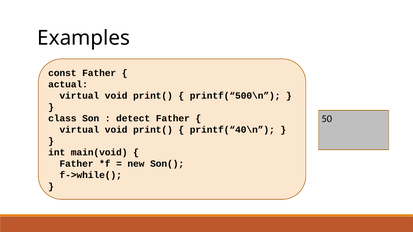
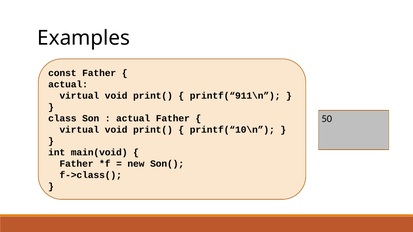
printf(“500\n: printf(“500\n -> printf(“911\n
detect at (133, 119): detect -> actual
printf(“40\n: printf(“40\n -> printf(“10\n
f->while(: f->while( -> f->class(
